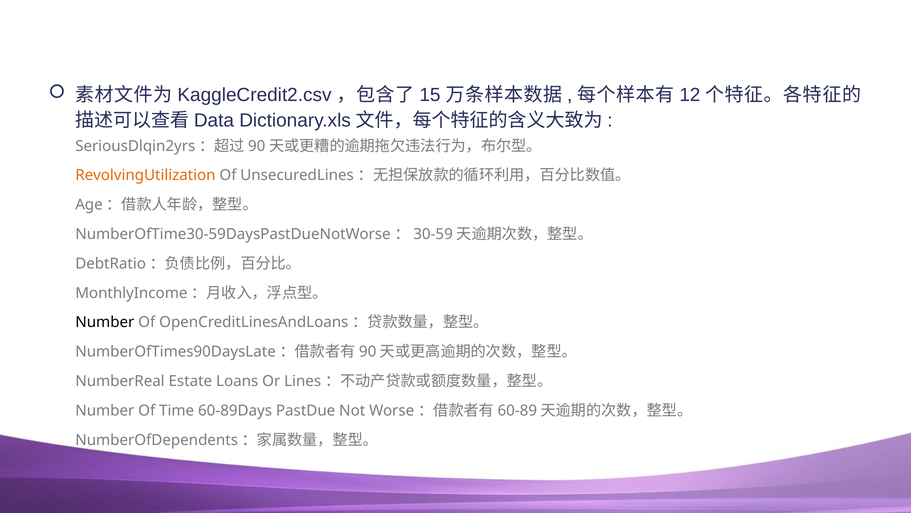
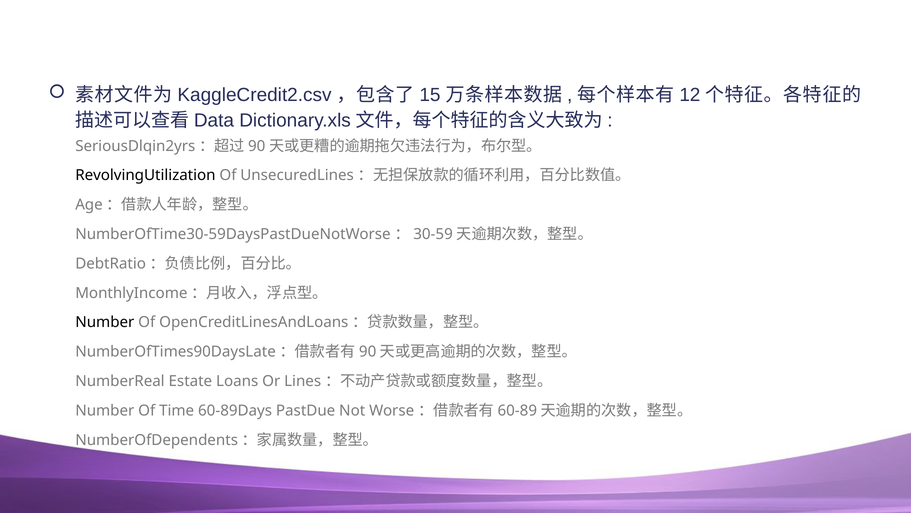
RevolvingUtilization colour: orange -> black
